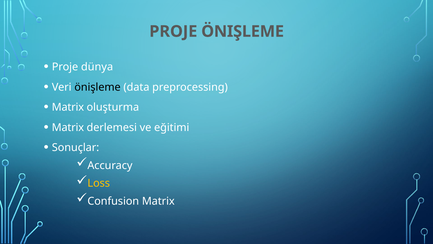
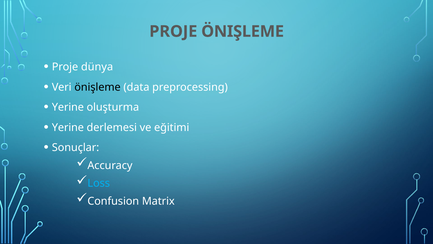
Matrix at (68, 107): Matrix -> Yerine
Matrix at (68, 127): Matrix -> Yerine
Loss colour: yellow -> light blue
